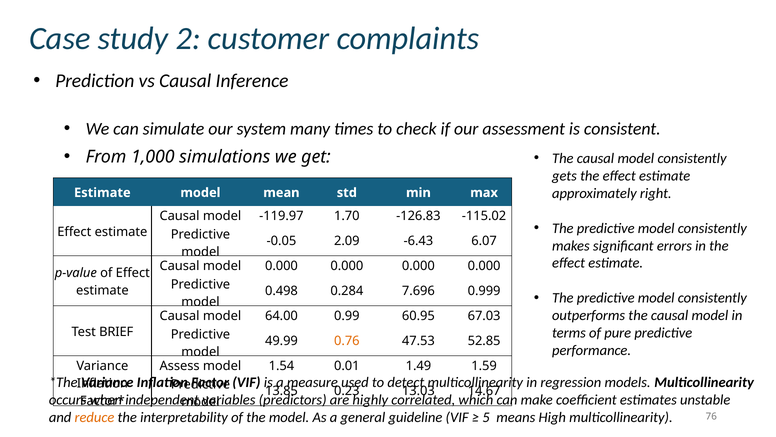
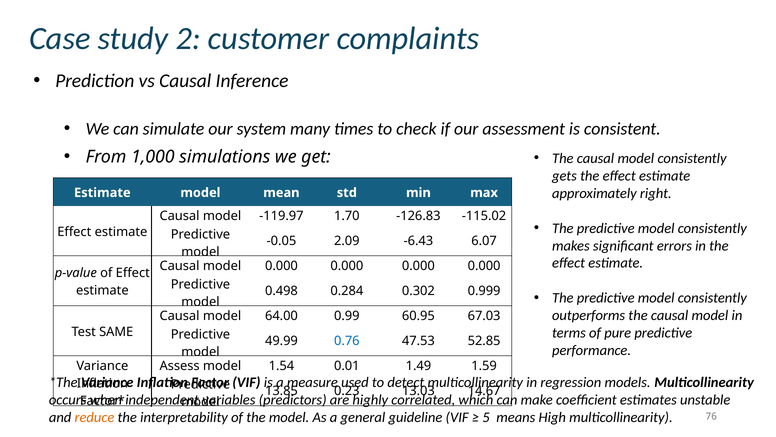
7.696: 7.696 -> 0.302
BRIEF: BRIEF -> SAME
0.76 colour: orange -> blue
